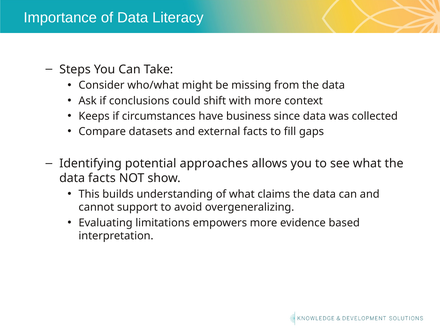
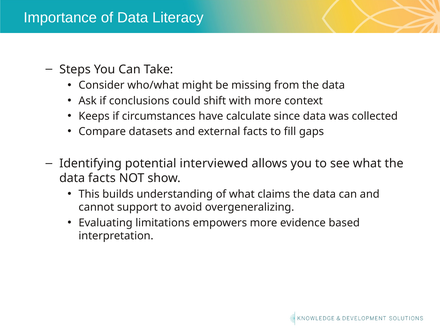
business: business -> calculate
approaches: approaches -> interviewed
